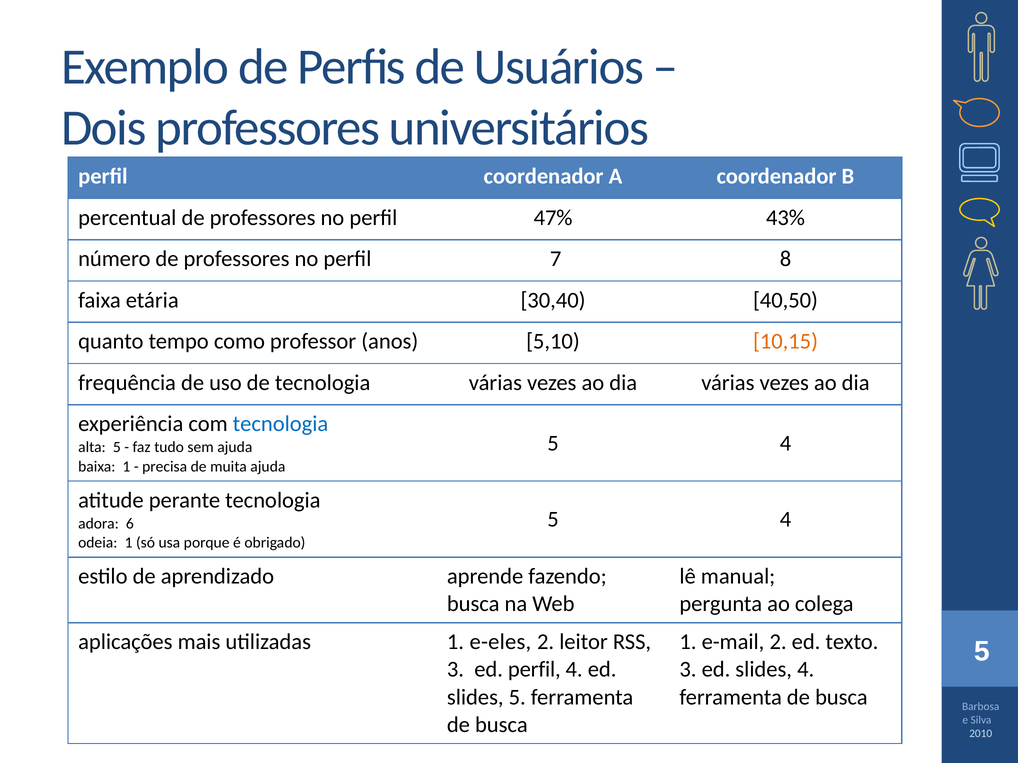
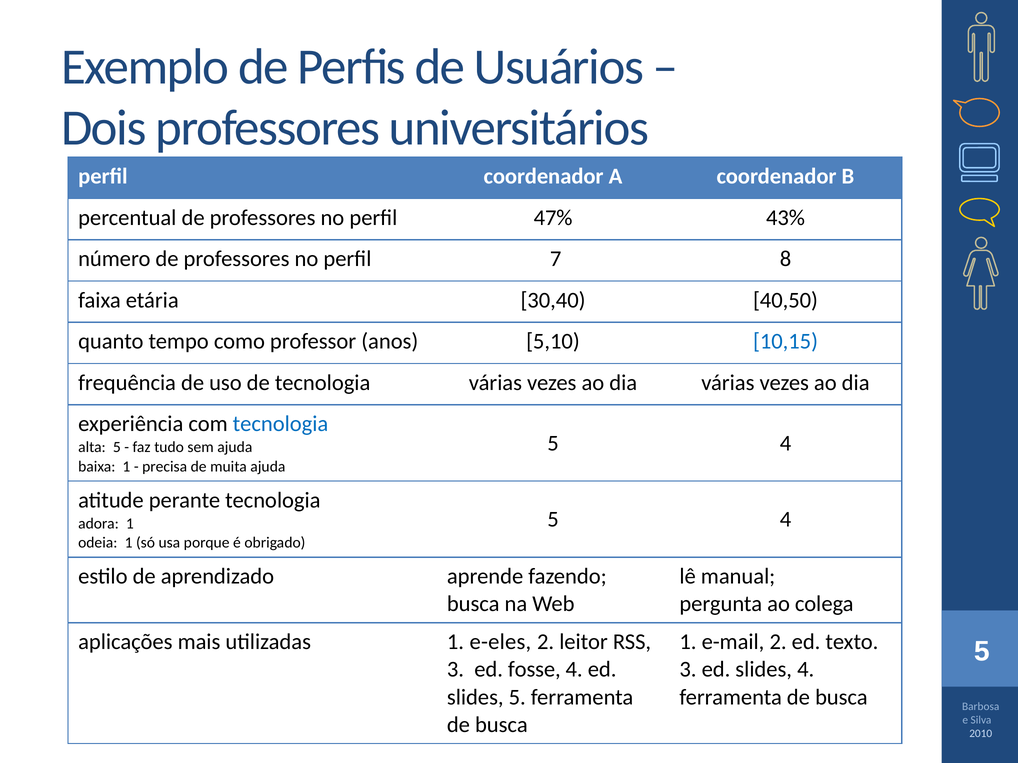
10,15 colour: orange -> blue
adora 6: 6 -> 1
ed perfil: perfil -> fosse
